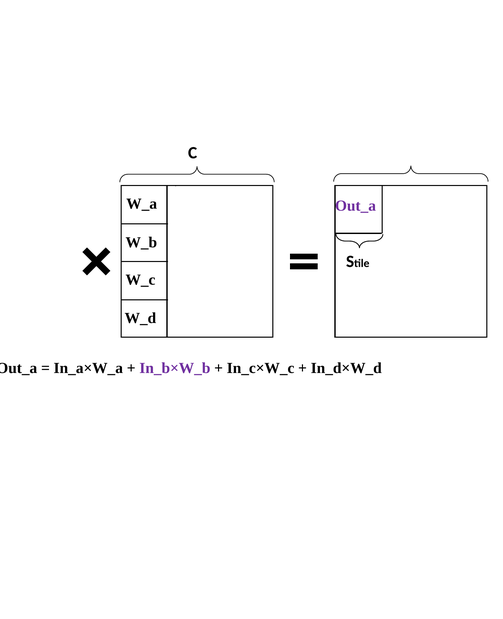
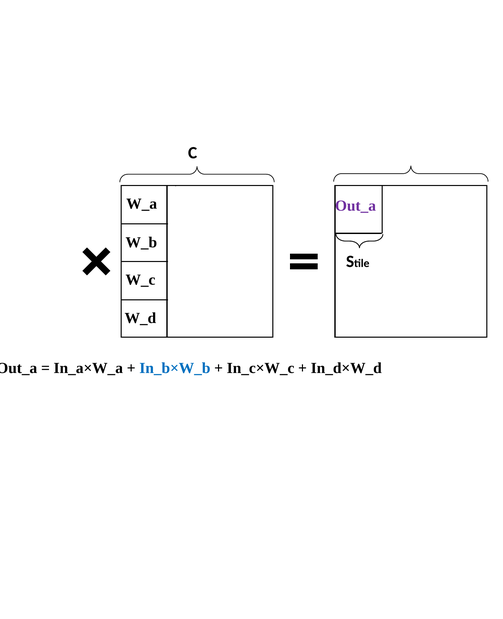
In_b×W_b colour: purple -> blue
